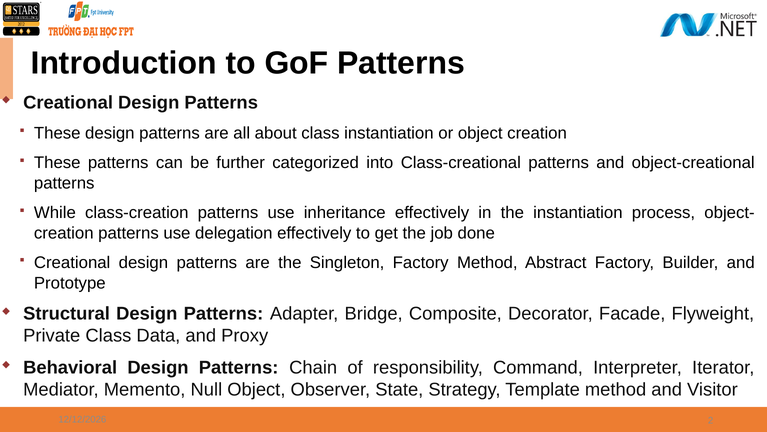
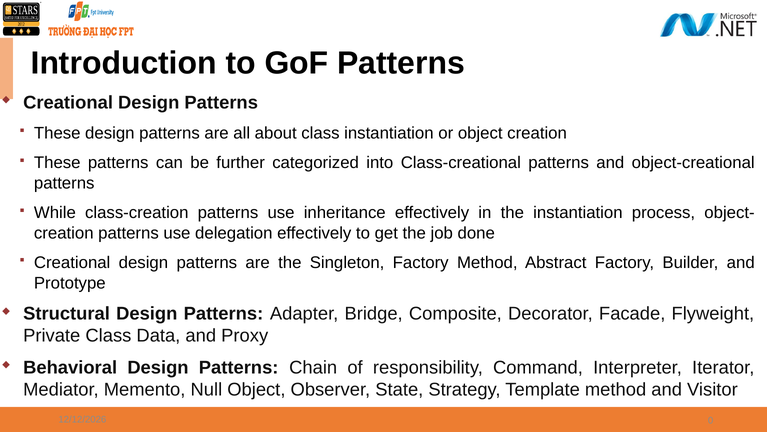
2: 2 -> 0
